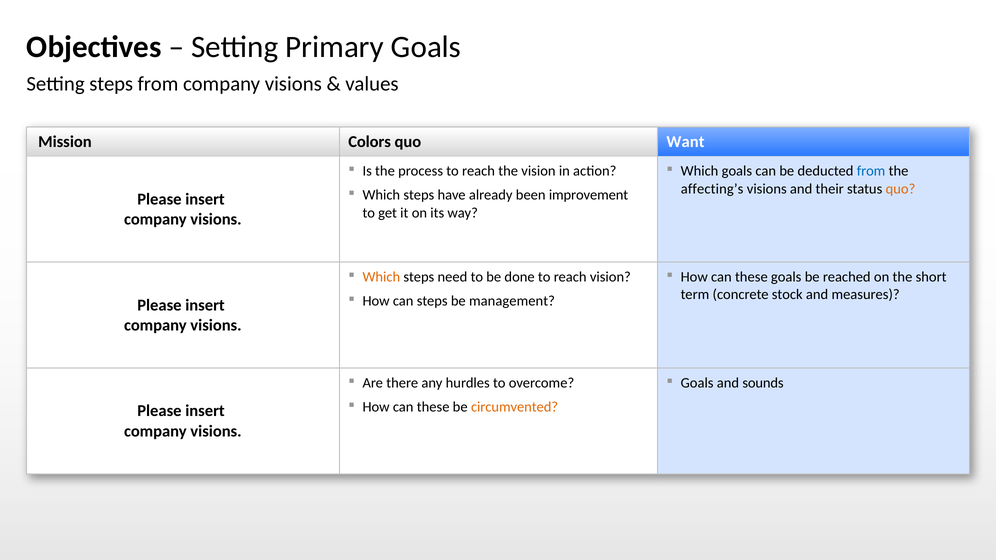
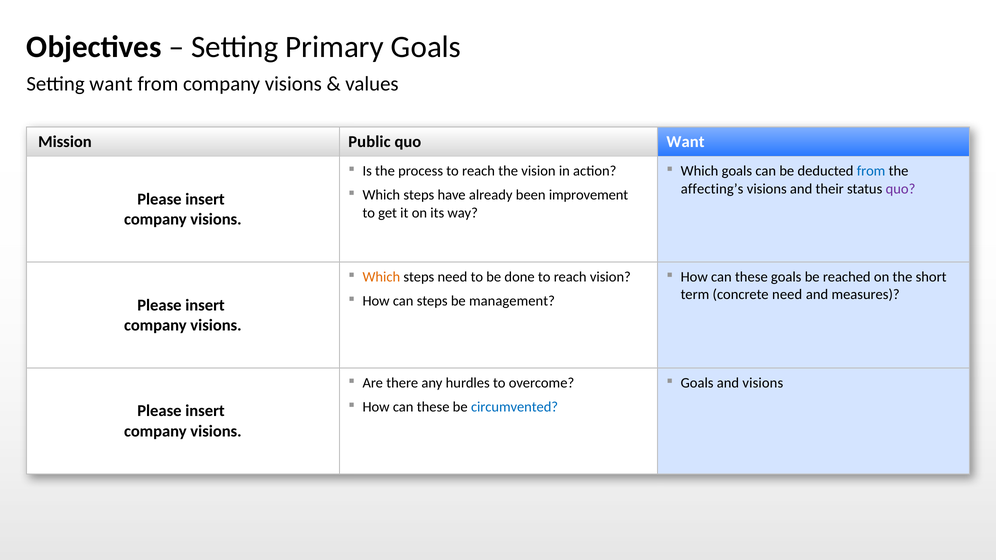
Setting steps: steps -> want
Colors: Colors -> Public
quo at (901, 189) colour: orange -> purple
concrete stock: stock -> need
and sounds: sounds -> visions
circumvented colour: orange -> blue
